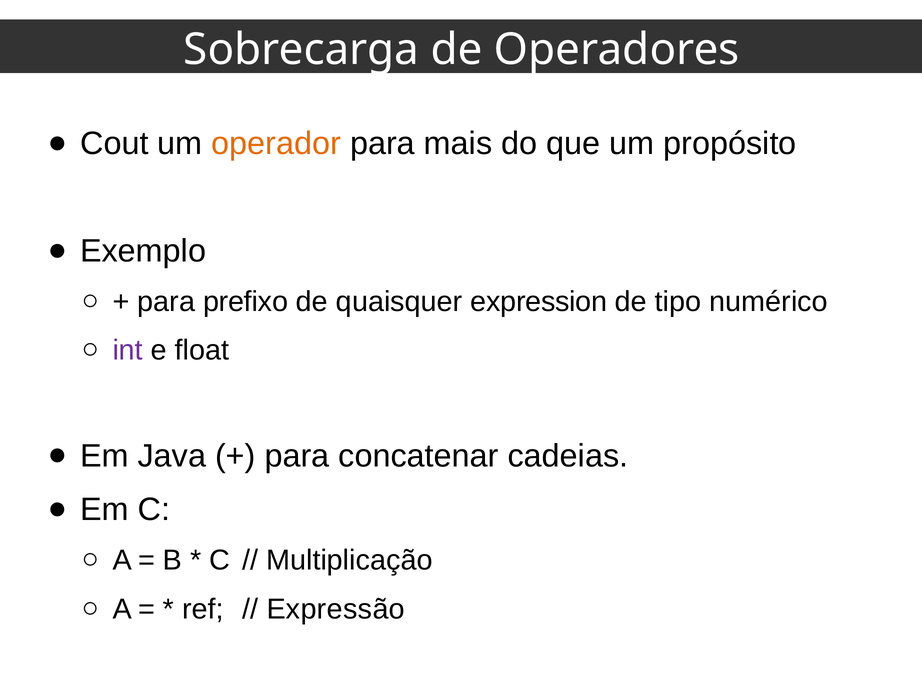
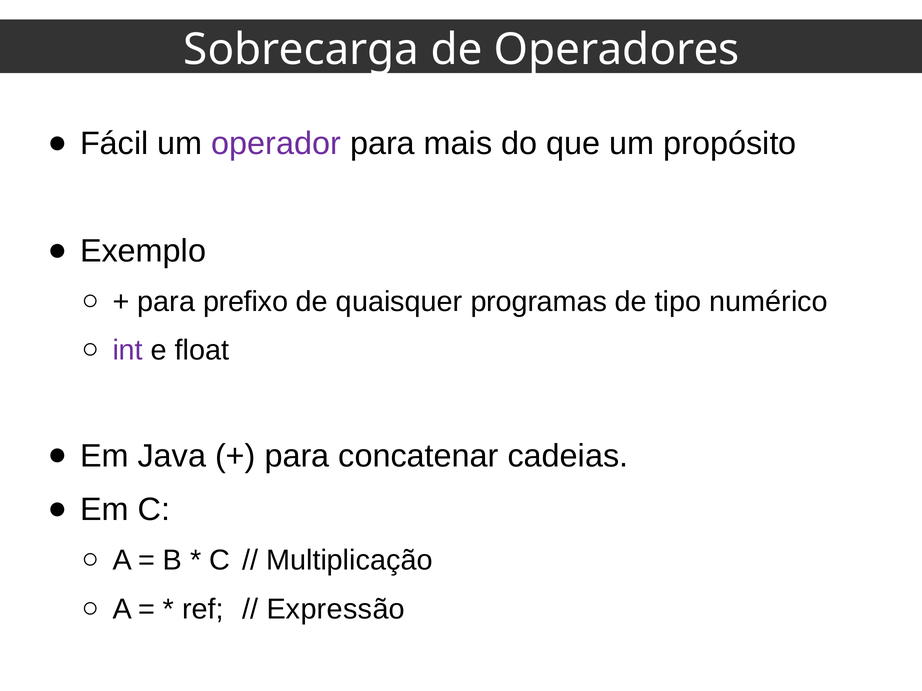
Cout: Cout -> Fácil
operador colour: orange -> purple
expression: expression -> programas
